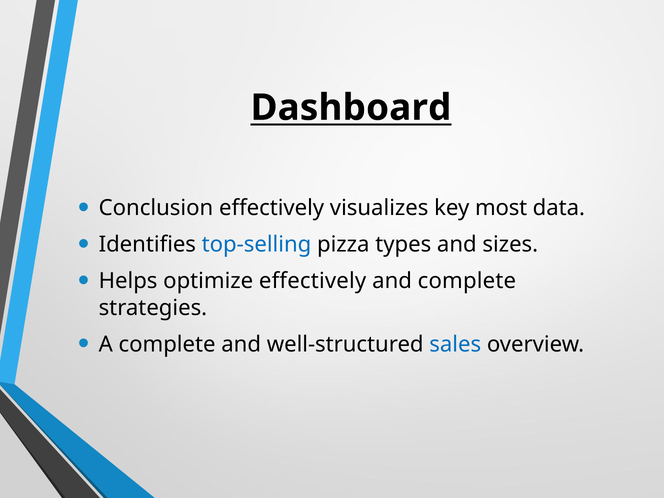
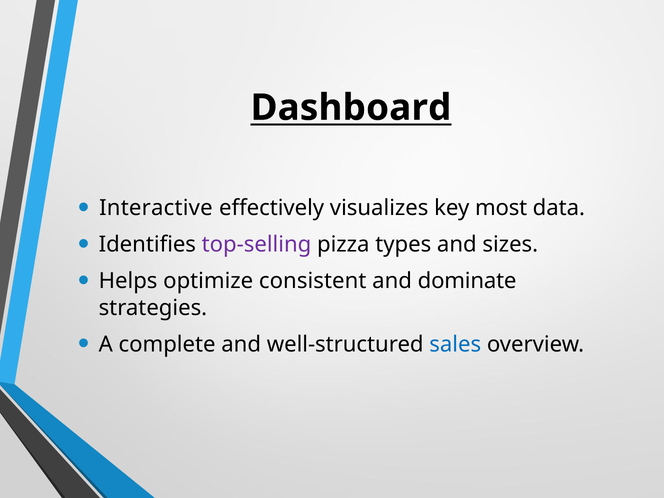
Conclusion: Conclusion -> Interactive
top-selling colour: blue -> purple
optimize effectively: effectively -> consistent
and complete: complete -> dominate
